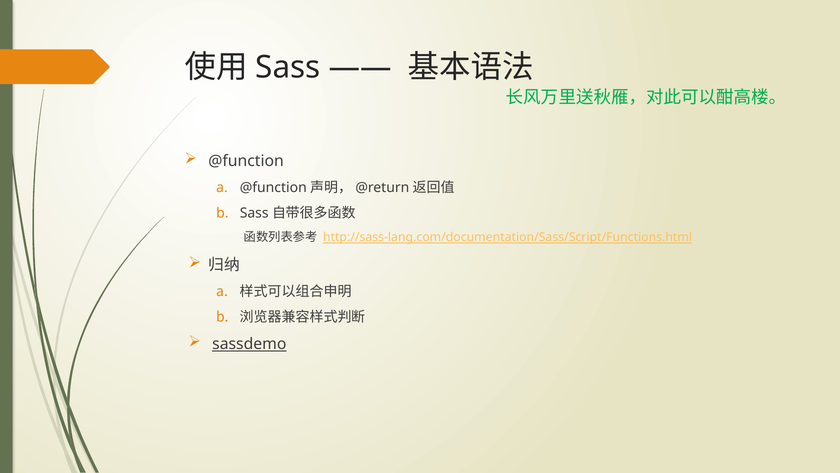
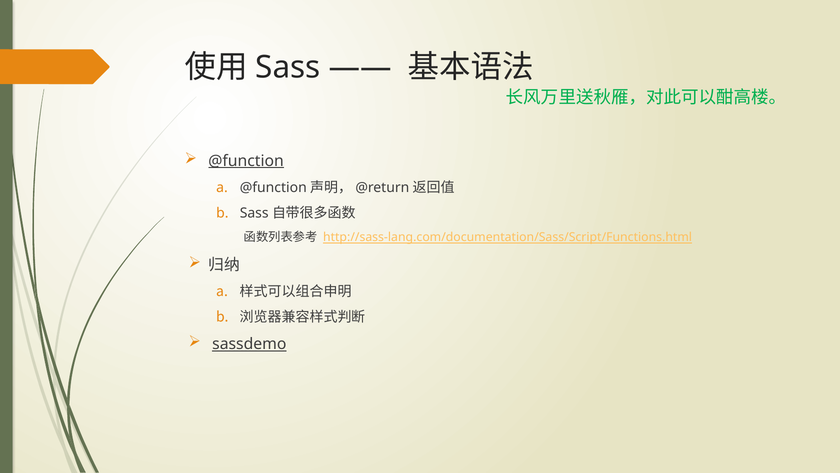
@function underline: none -> present
